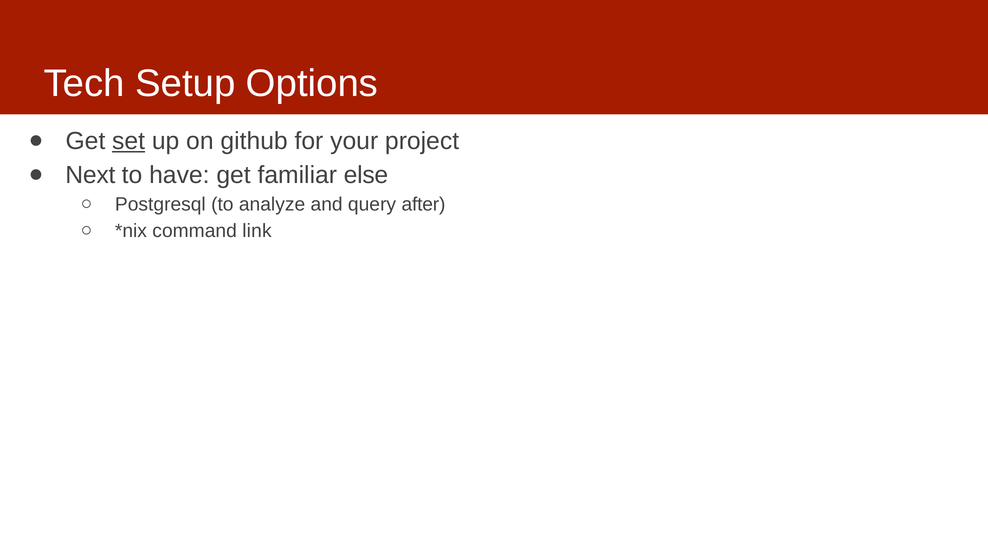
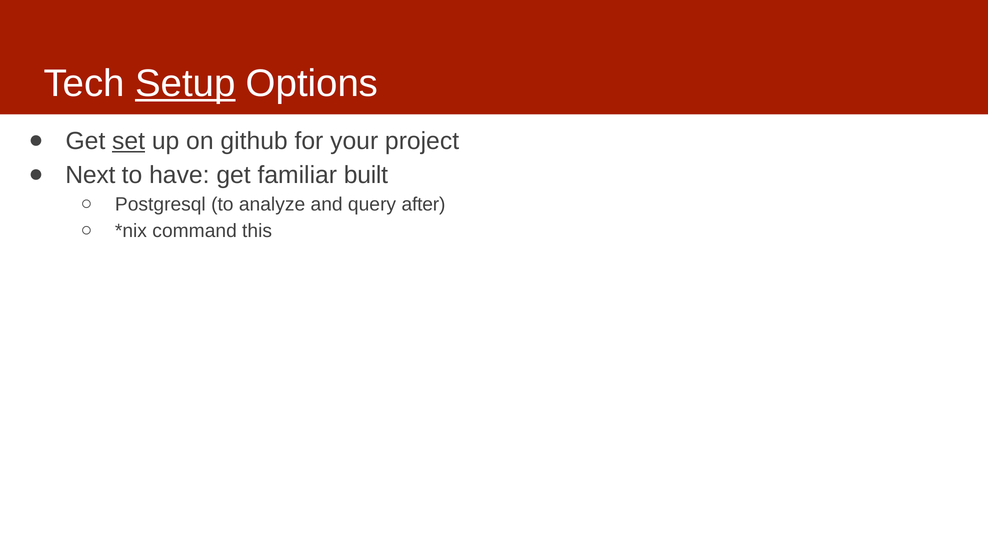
Setup underline: none -> present
else: else -> built
link: link -> this
